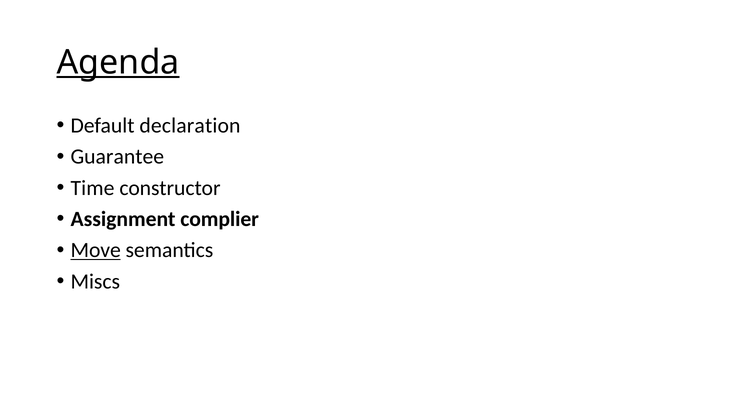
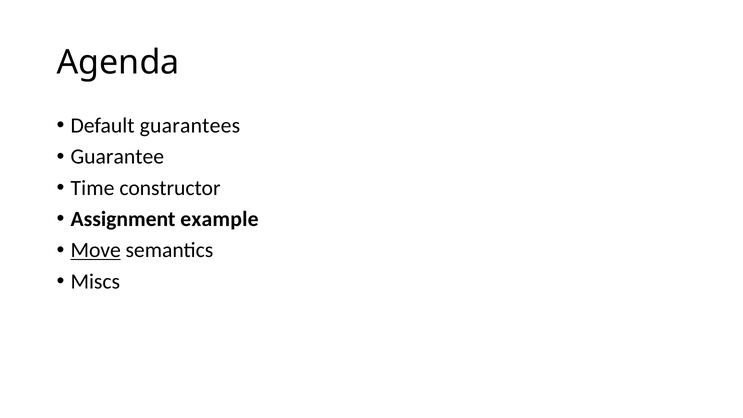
Agenda underline: present -> none
declaration: declaration -> guarantees
complier: complier -> example
